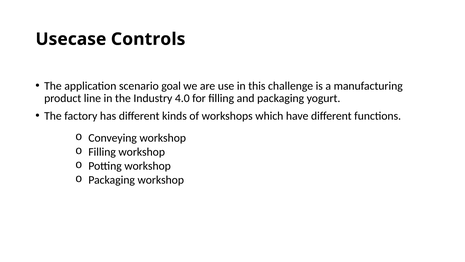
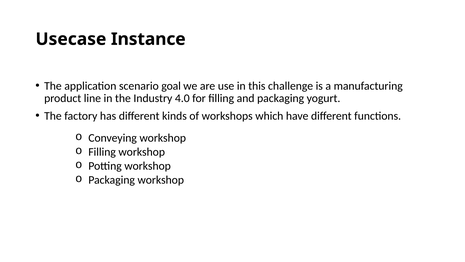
Controls: Controls -> Instance
